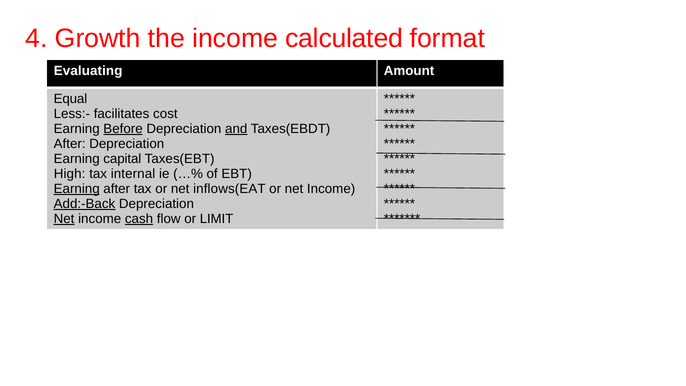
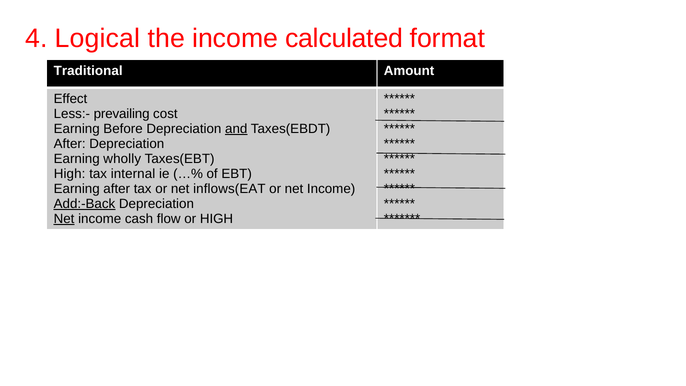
Growth: Growth -> Logical
Evaluating: Evaluating -> Traditional
Equal: Equal -> Effect
facilitates: facilitates -> prevailing
Before underline: present -> none
capital: capital -> wholly
Earning at (77, 189) underline: present -> none
cash underline: present -> none
or LIMIT: LIMIT -> HIGH
